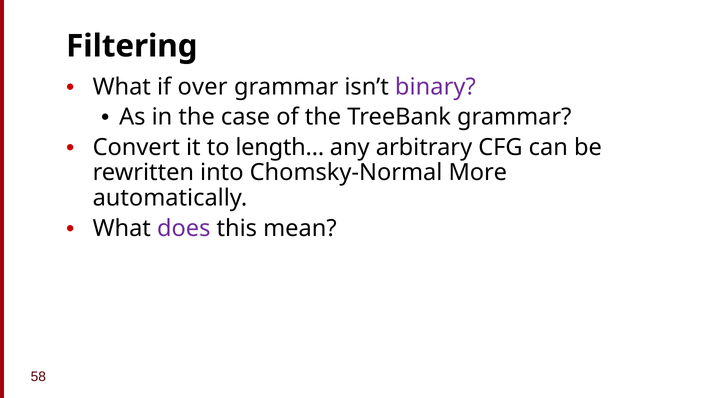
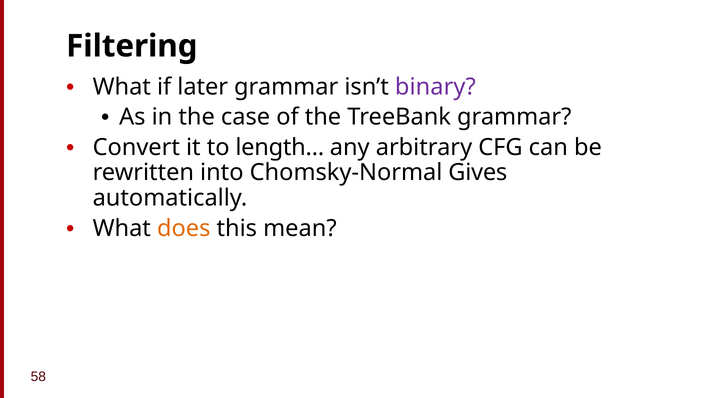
over: over -> later
More: More -> Gives
does colour: purple -> orange
